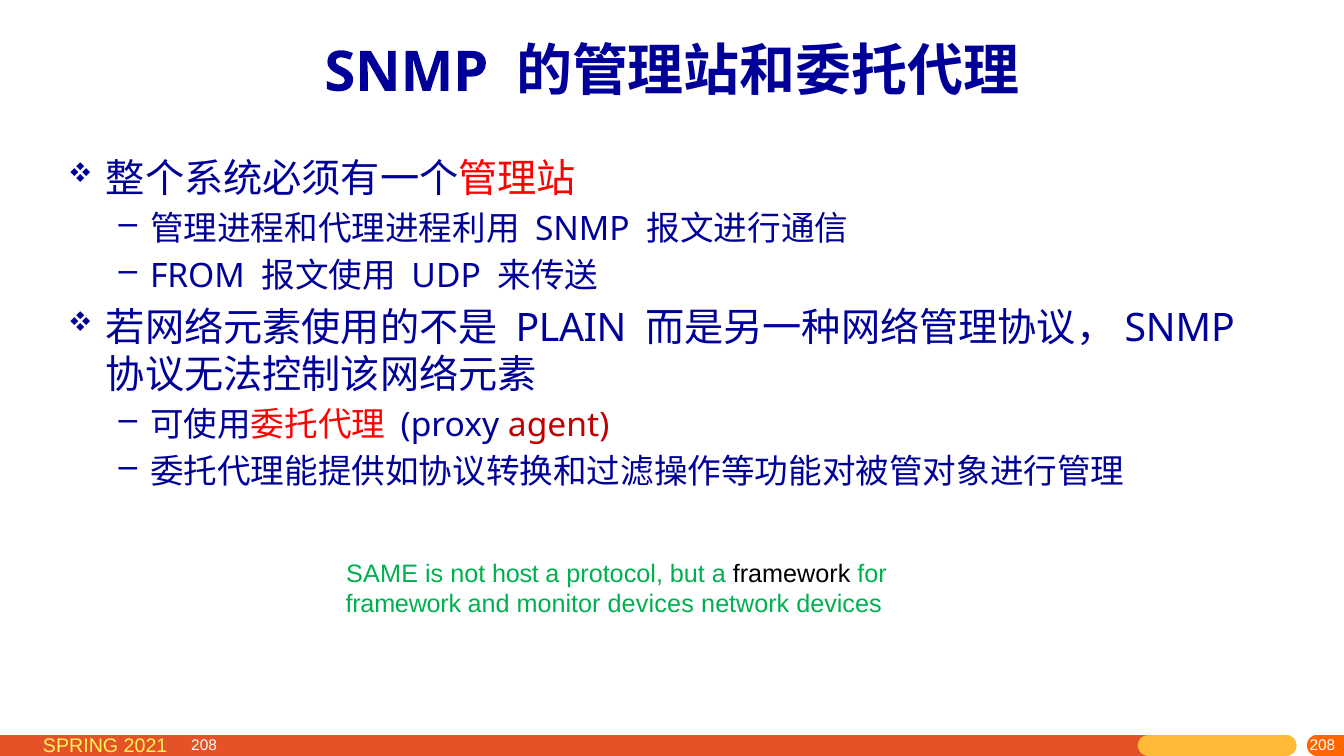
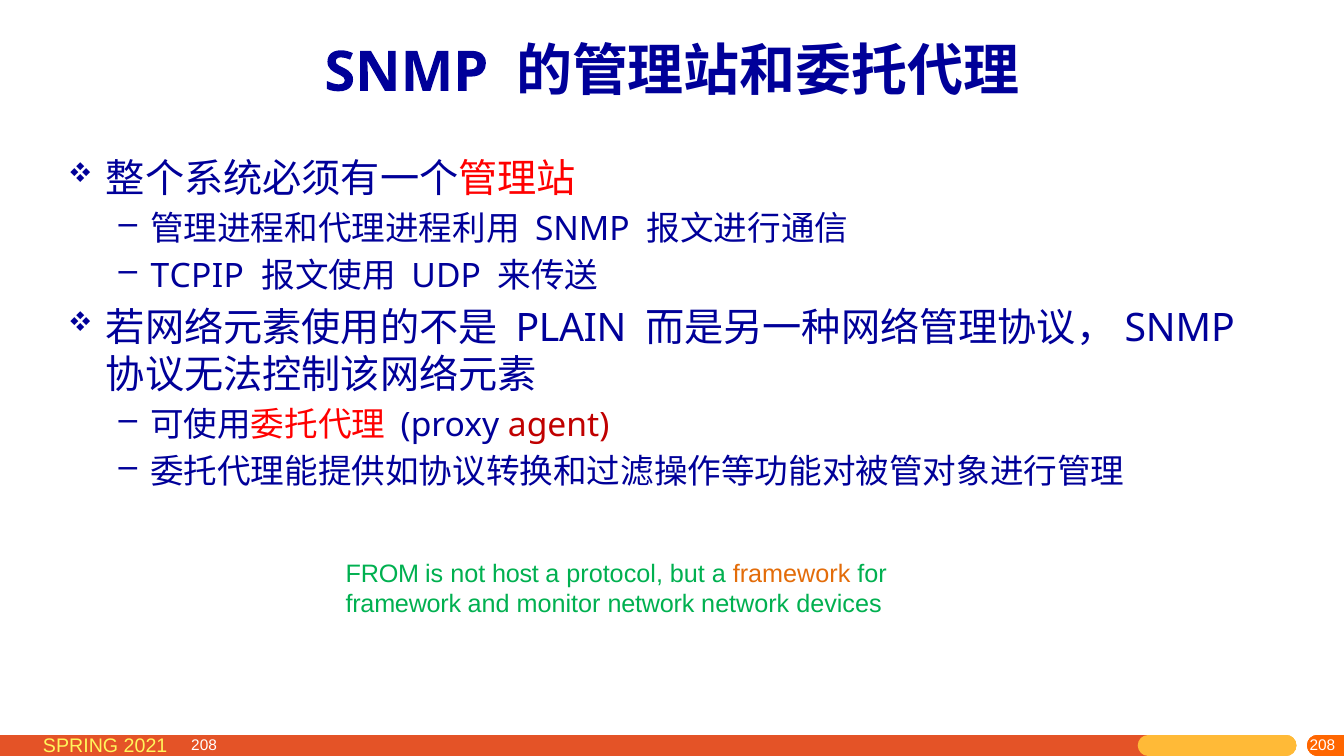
FROM: FROM -> TCPIP
SAME: SAME -> FROM
framework at (792, 574) colour: black -> orange
monitor devices: devices -> network
